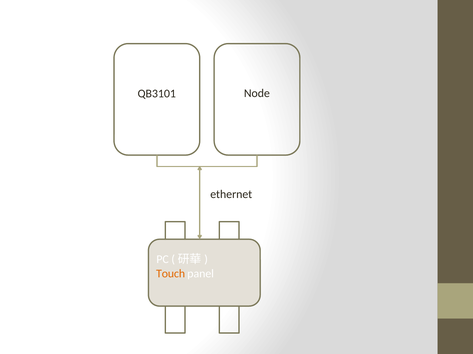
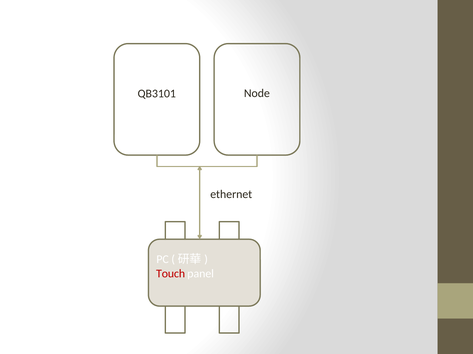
Touch colour: orange -> red
